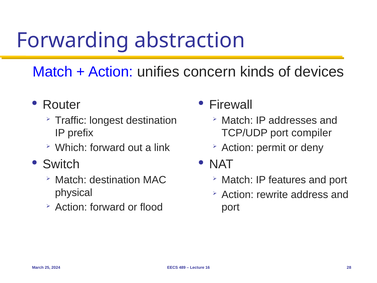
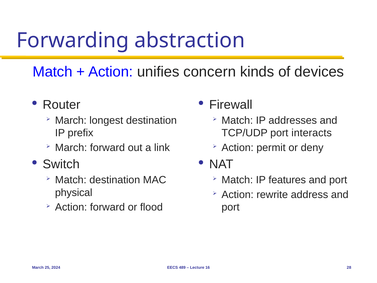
Traffic at (71, 120): Traffic -> March
compiler: compiler -> interacts
Which at (71, 148): Which -> March
